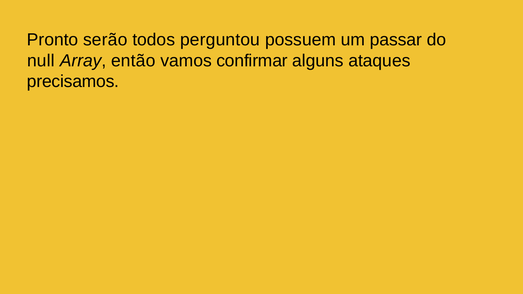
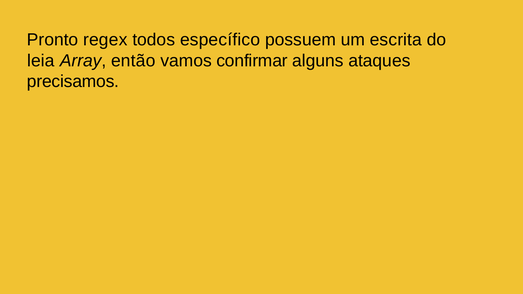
serão: serão -> regex
perguntou: perguntou -> específico
passar: passar -> escrita
null: null -> leia
